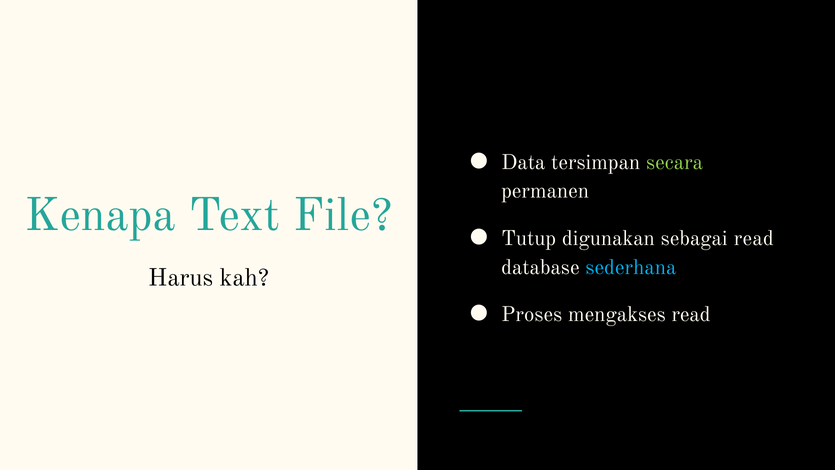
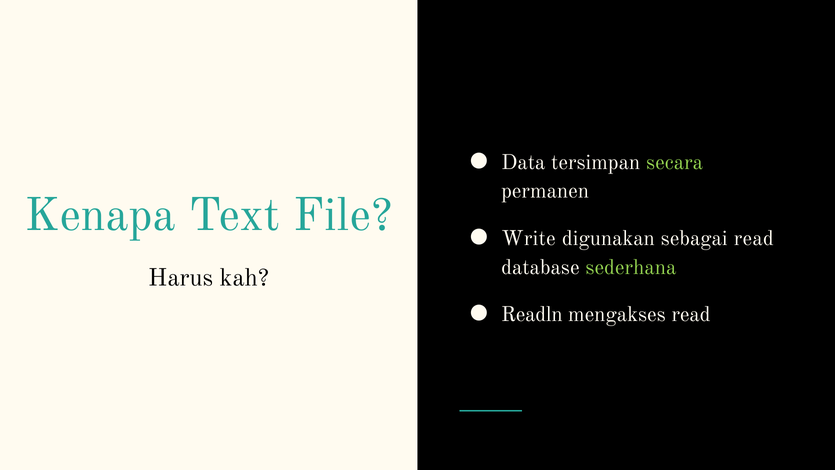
Tutup: Tutup -> Write
sederhana colour: light blue -> light green
Proses: Proses -> Readln
